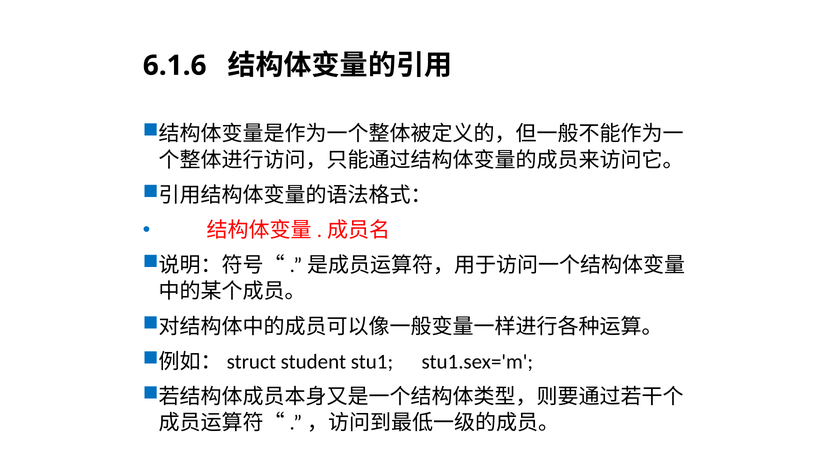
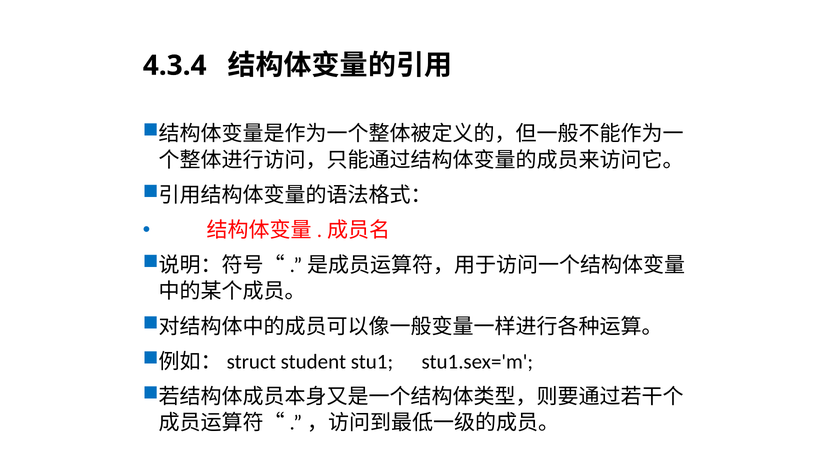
6.1.6: 6.1.6 -> 4.3.4
